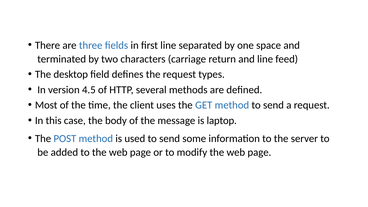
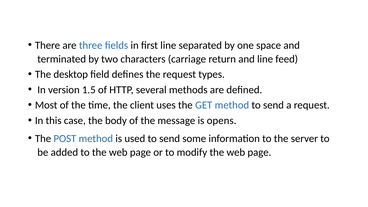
4.5: 4.5 -> 1.5
laptop: laptop -> opens
